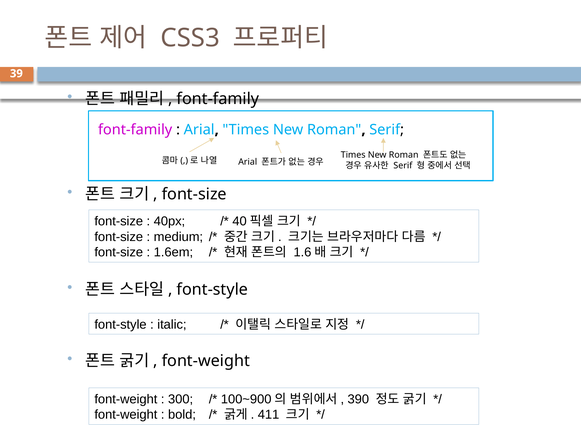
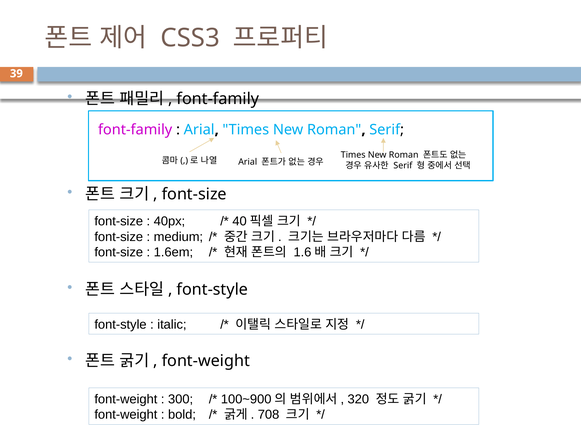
390: 390 -> 320
411: 411 -> 708
